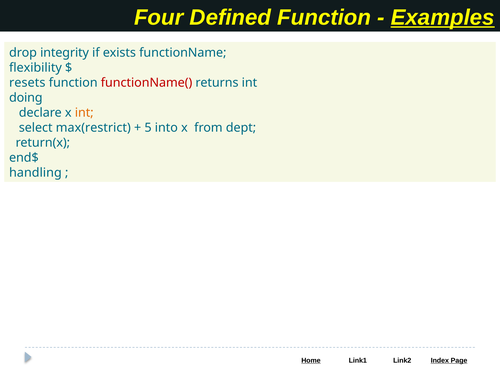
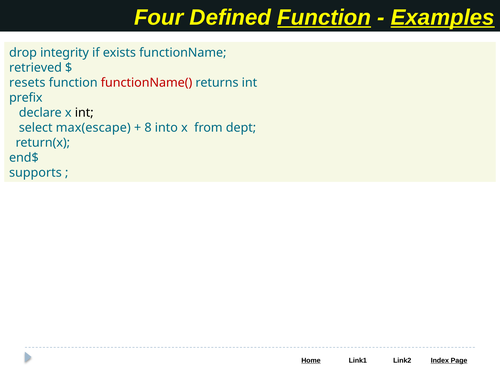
Function at (324, 17) underline: none -> present
flexibility: flexibility -> retrieved
doing: doing -> prefix
int at (84, 113) colour: orange -> black
max(restrict: max(restrict -> max(escape
5: 5 -> 8
handling: handling -> supports
